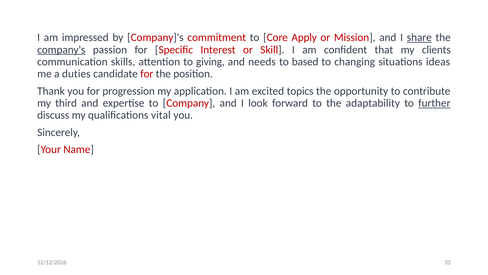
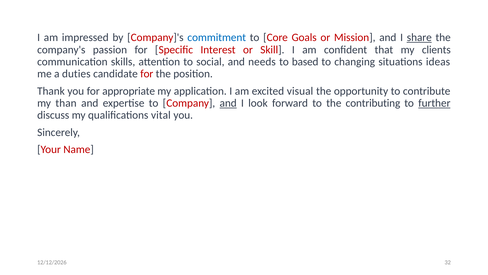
commitment colour: red -> blue
Apply: Apply -> Goals
company's underline: present -> none
giving: giving -> social
progression: progression -> appropriate
topics: topics -> visual
third: third -> than
and at (228, 103) underline: none -> present
adaptability: adaptability -> contributing
